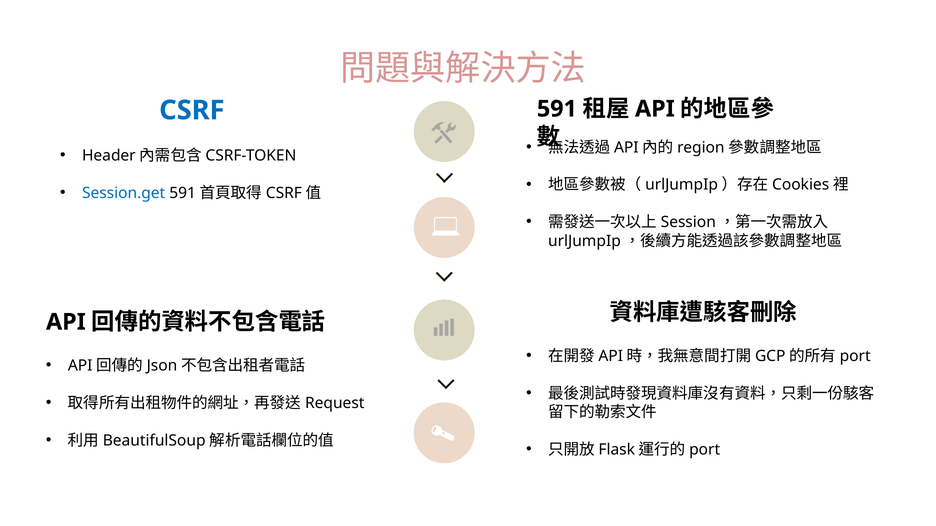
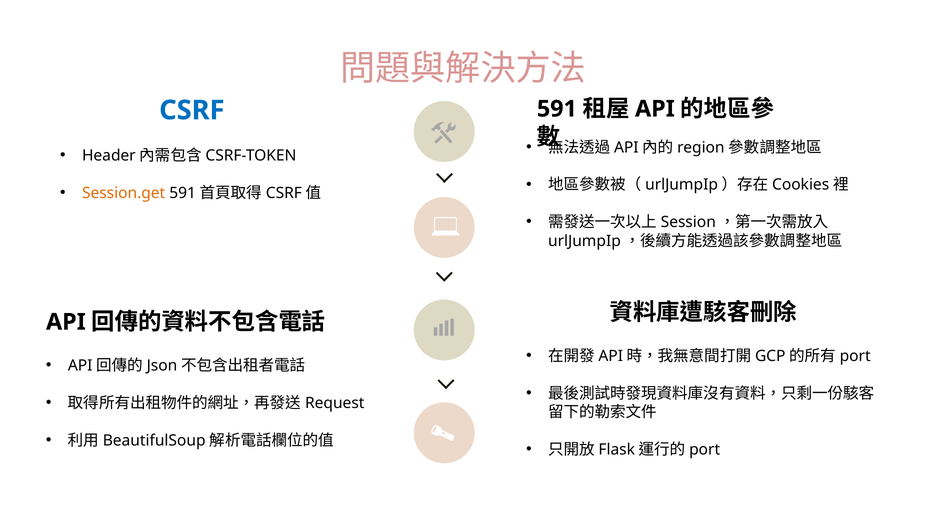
Session.get colour: blue -> orange
